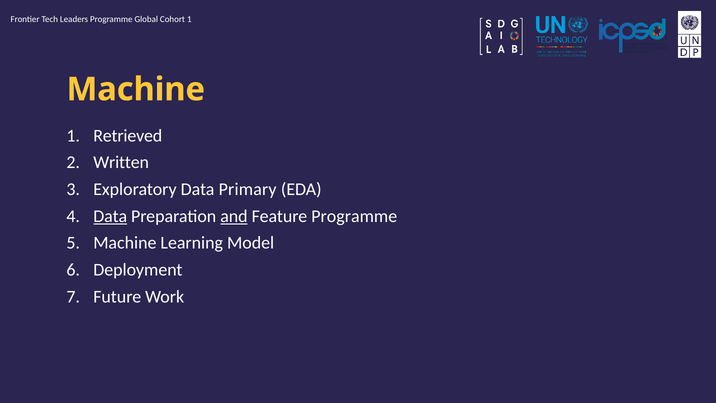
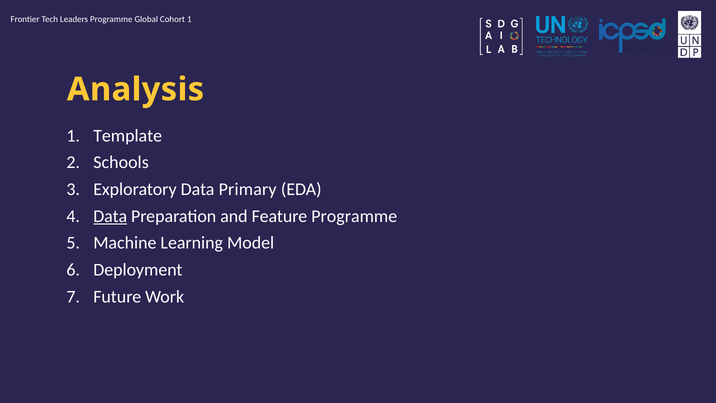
Machine at (136, 89): Machine -> Analysis
Retrieved: Retrieved -> Template
Written: Written -> Schools
and underline: present -> none
